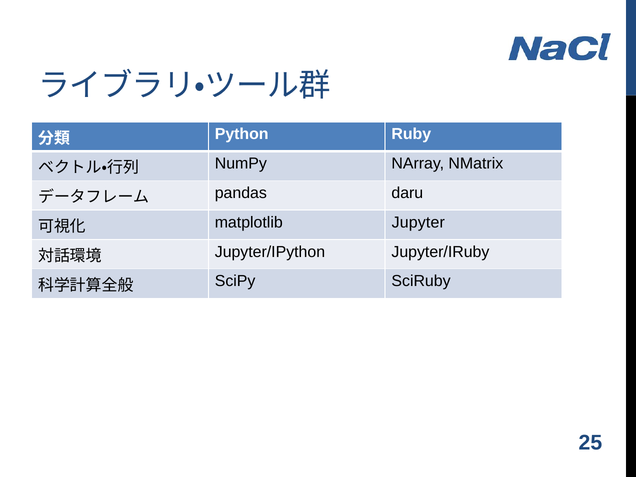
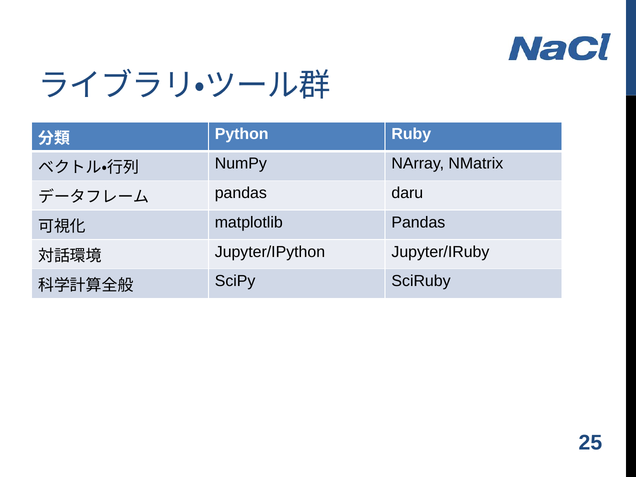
matplotlib Jupyter: Jupyter -> Pandas
